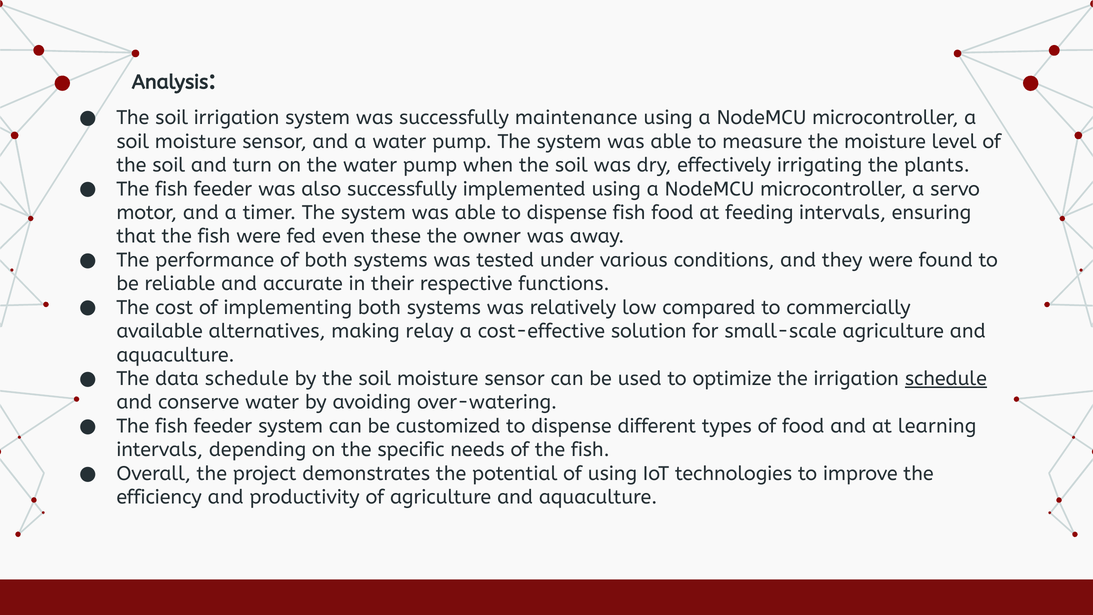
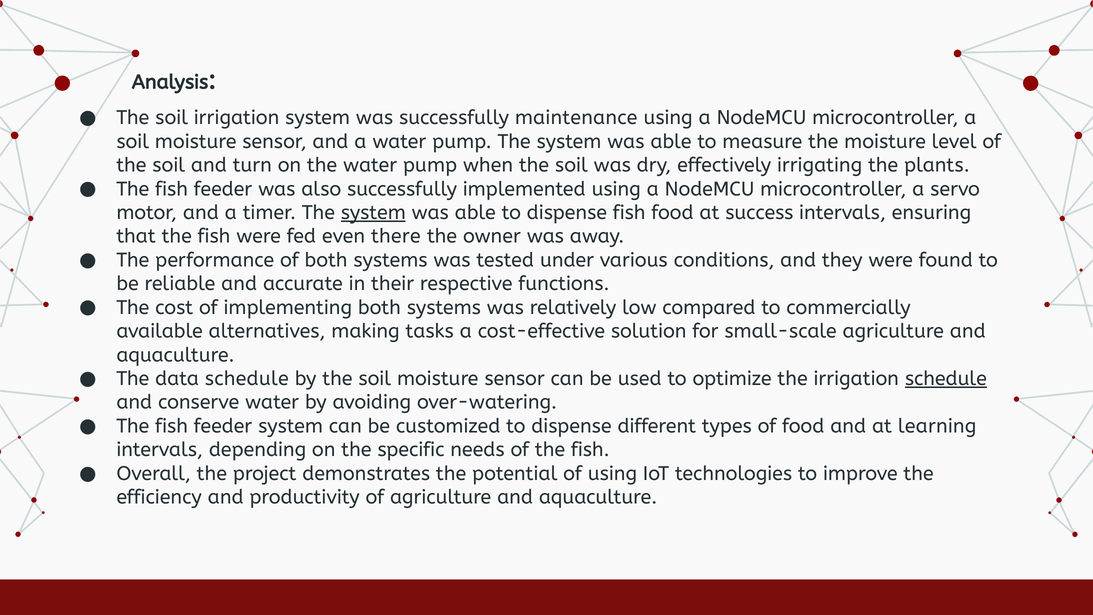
system at (373, 213) underline: none -> present
feeding: feeding -> success
these: these -> there
relay: relay -> tasks
